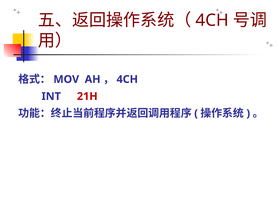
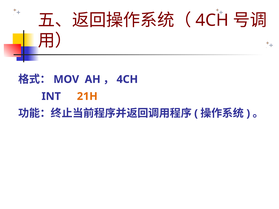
21H colour: red -> orange
